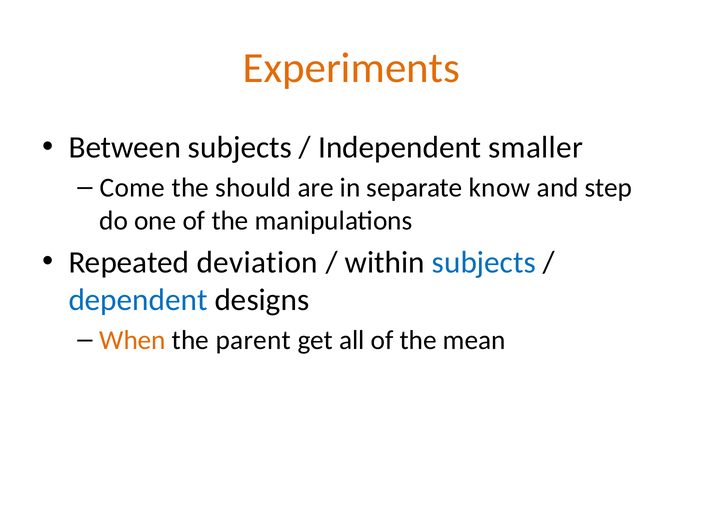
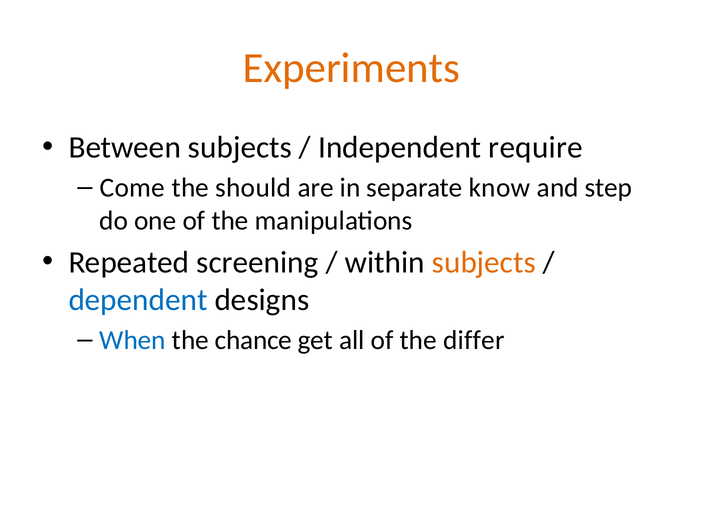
smaller: smaller -> require
deviation: deviation -> screening
subjects at (484, 262) colour: blue -> orange
When colour: orange -> blue
parent: parent -> chance
mean: mean -> differ
